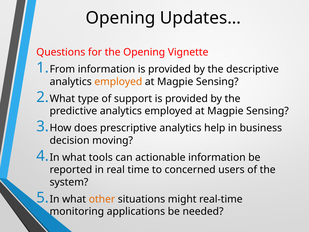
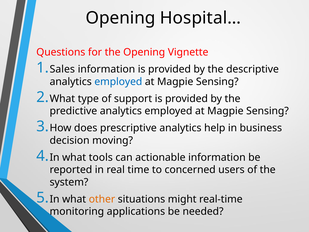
Updates…: Updates… -> Hospital…
From: From -> Sales
employed at (118, 82) colour: orange -> blue
